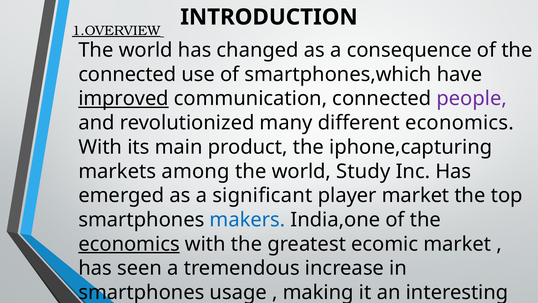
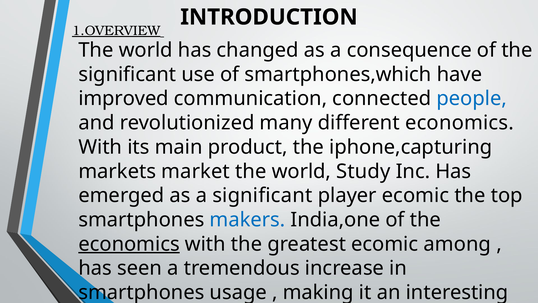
connected at (127, 74): connected -> significant
improved underline: present -> none
people colour: purple -> blue
markets among: among -> market
player market: market -> ecomic
ecomic market: market -> among
